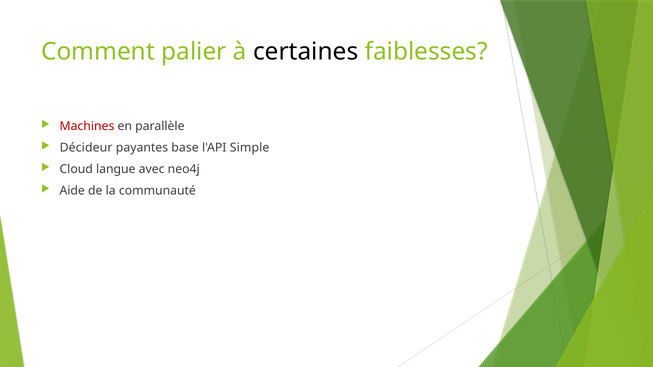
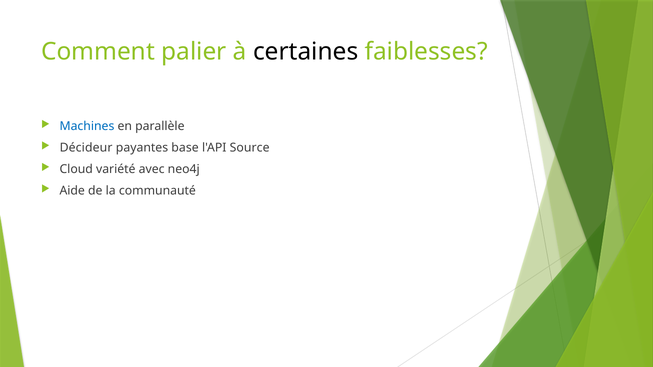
Machines colour: red -> blue
Simple: Simple -> Source
langue: langue -> variété
